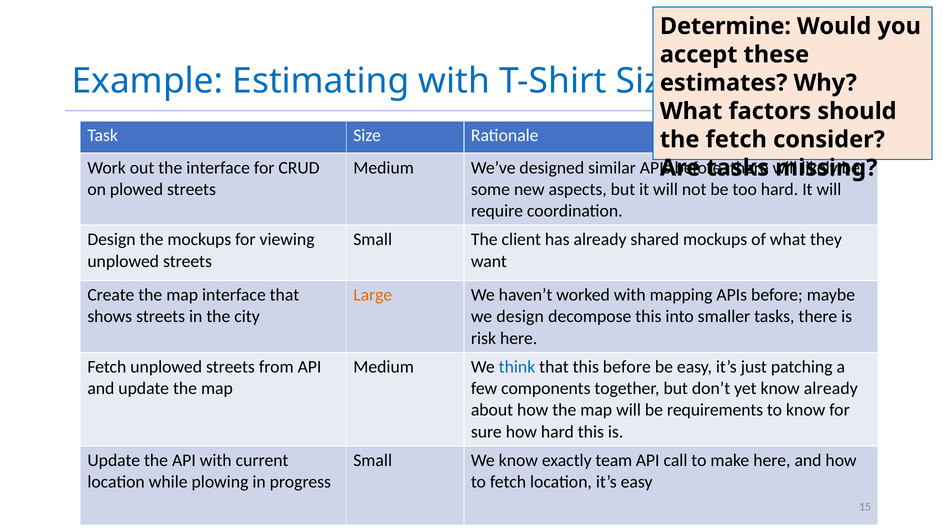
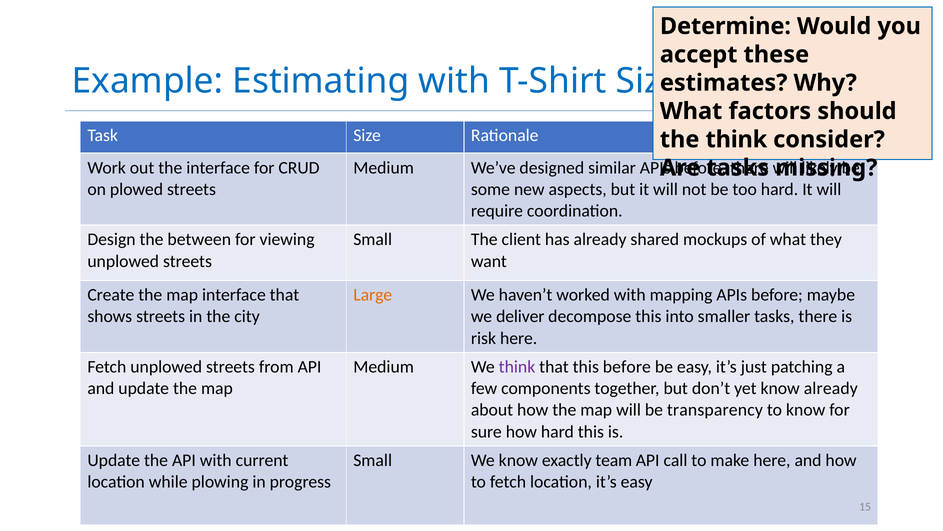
the fetch: fetch -> think
the mockups: mockups -> between
we design: design -> deliver
think at (517, 367) colour: blue -> purple
requirements: requirements -> transparency
